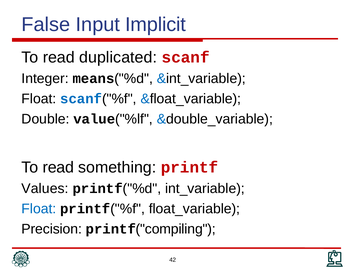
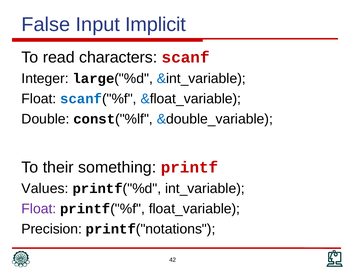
duplicated: duplicated -> characters
means: means -> large
value: value -> const
read at (58, 167): read -> their
Float at (39, 209) colour: blue -> purple
compiling: compiling -> notations
